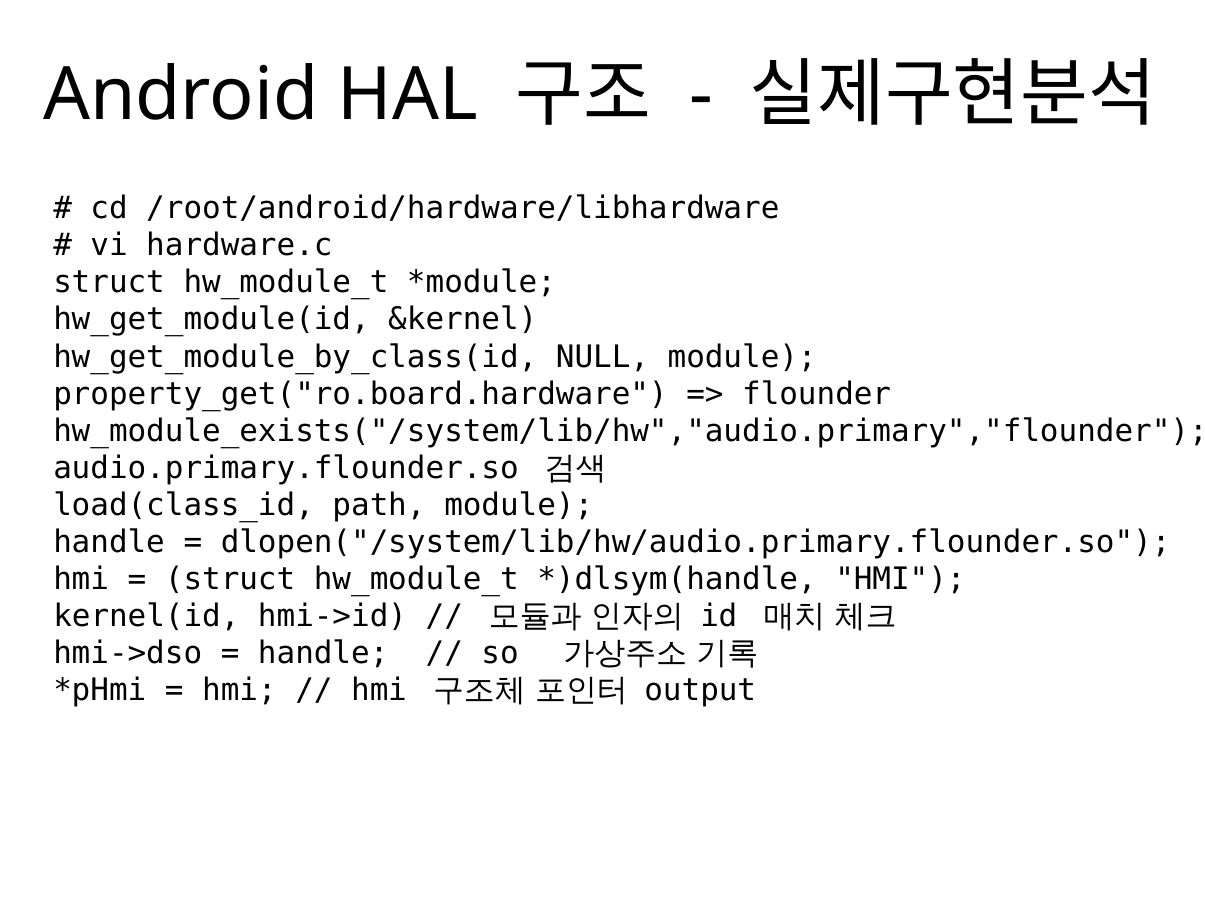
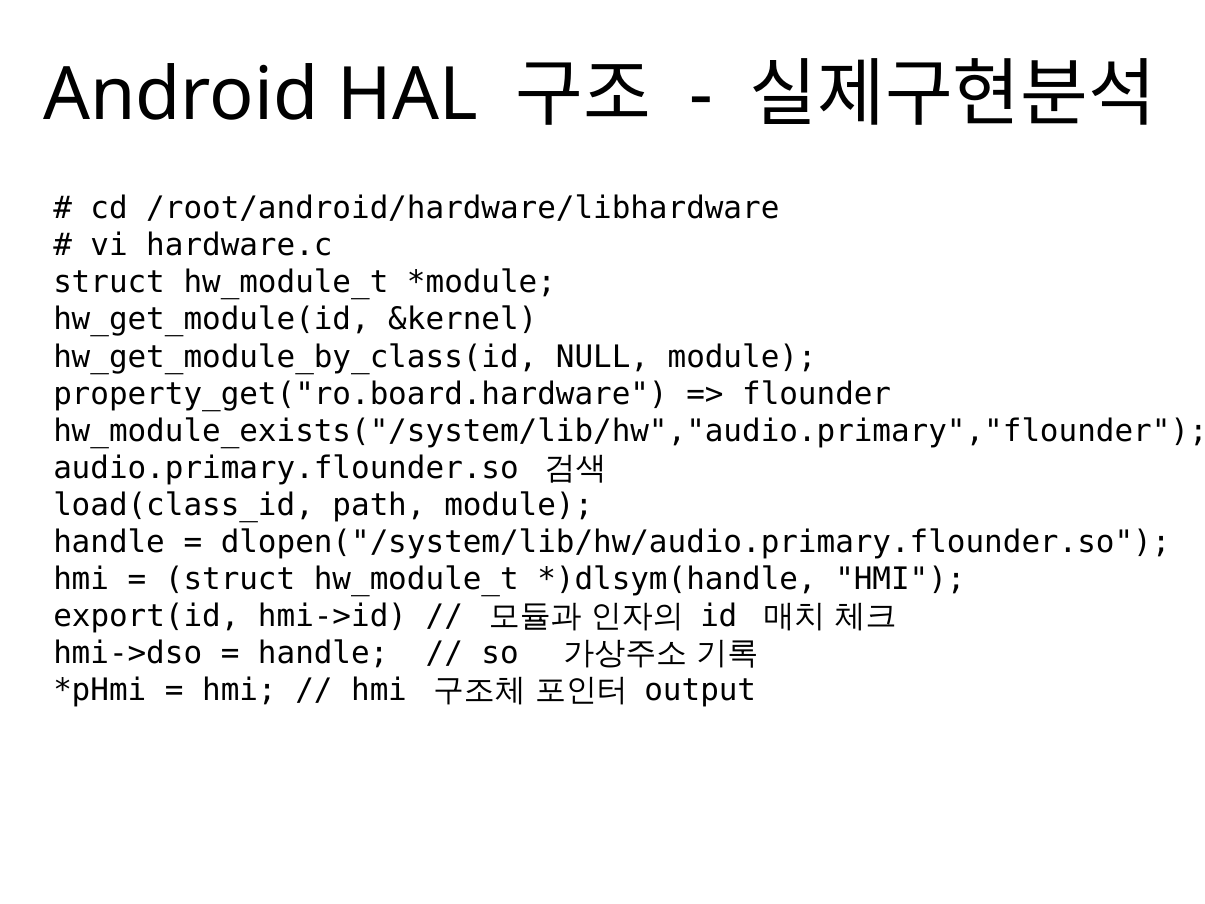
kernel(id: kernel(id -> export(id
